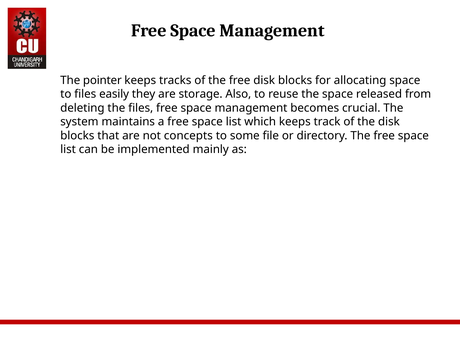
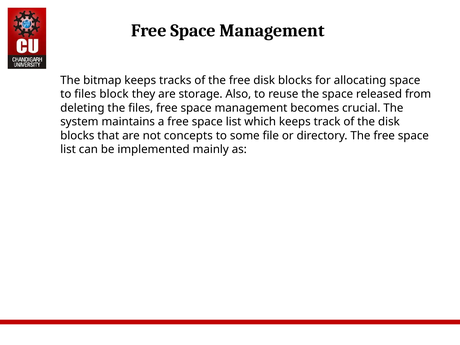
pointer: pointer -> bitmap
easily: easily -> block
